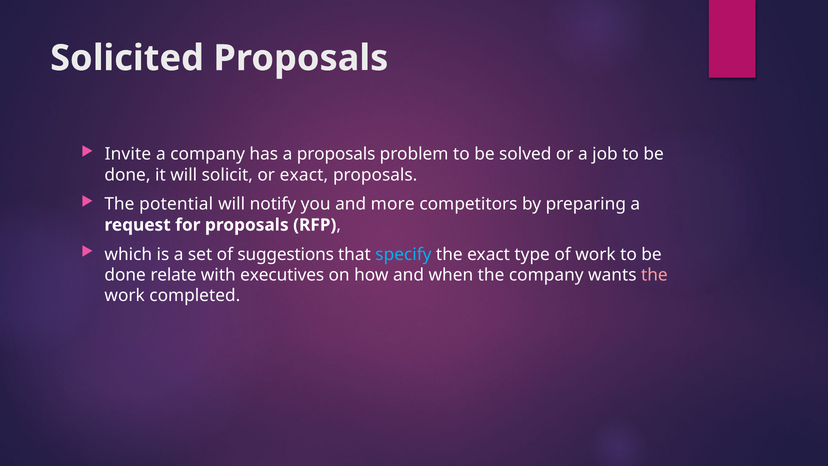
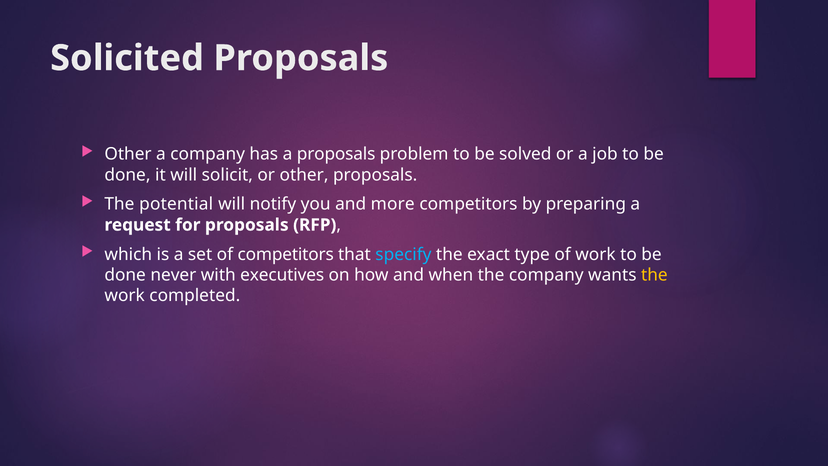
Invite at (128, 154): Invite -> Other
or exact: exact -> other
of suggestions: suggestions -> competitors
relate: relate -> never
the at (654, 275) colour: pink -> yellow
